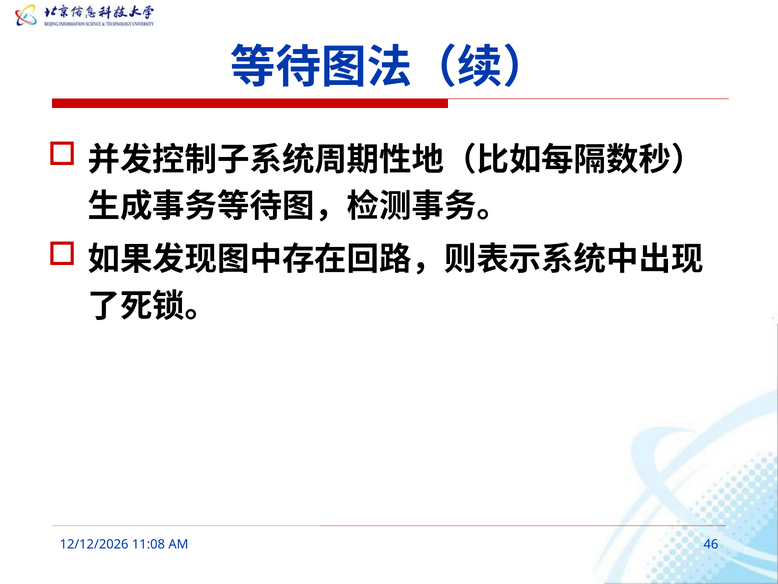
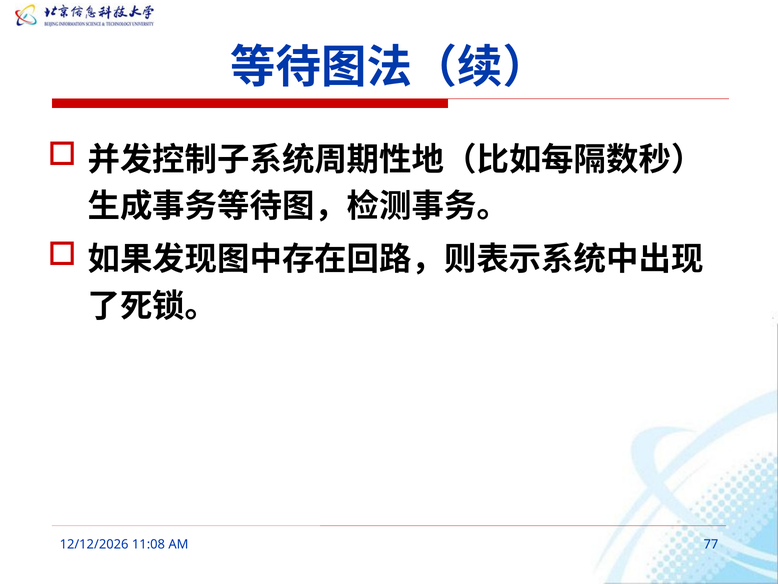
46: 46 -> 77
